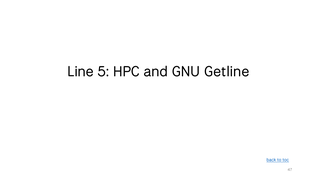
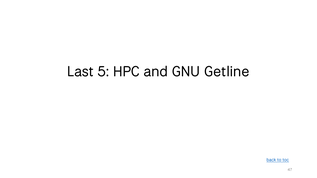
Line: Line -> Last
